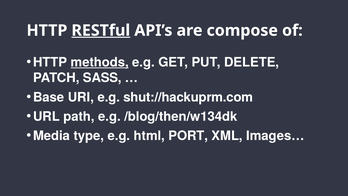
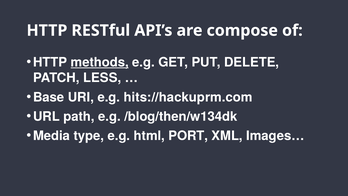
RESTful underline: present -> none
SASS: SASS -> LESS
shut://hackuprm.com: shut://hackuprm.com -> hits://hackuprm.com
